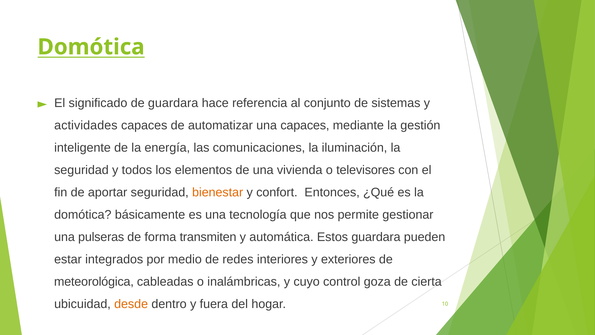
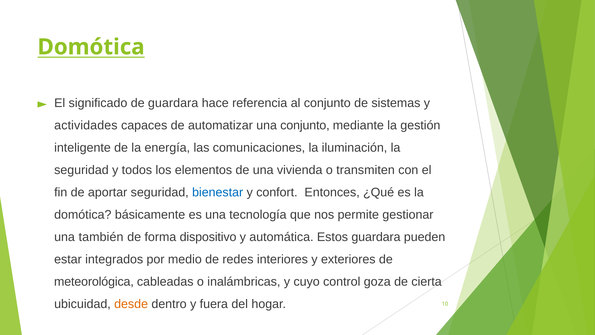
una capaces: capaces -> conjunto
televisores: televisores -> transmiten
bienestar colour: orange -> blue
pulseras: pulseras -> también
transmiten: transmiten -> dispositivo
